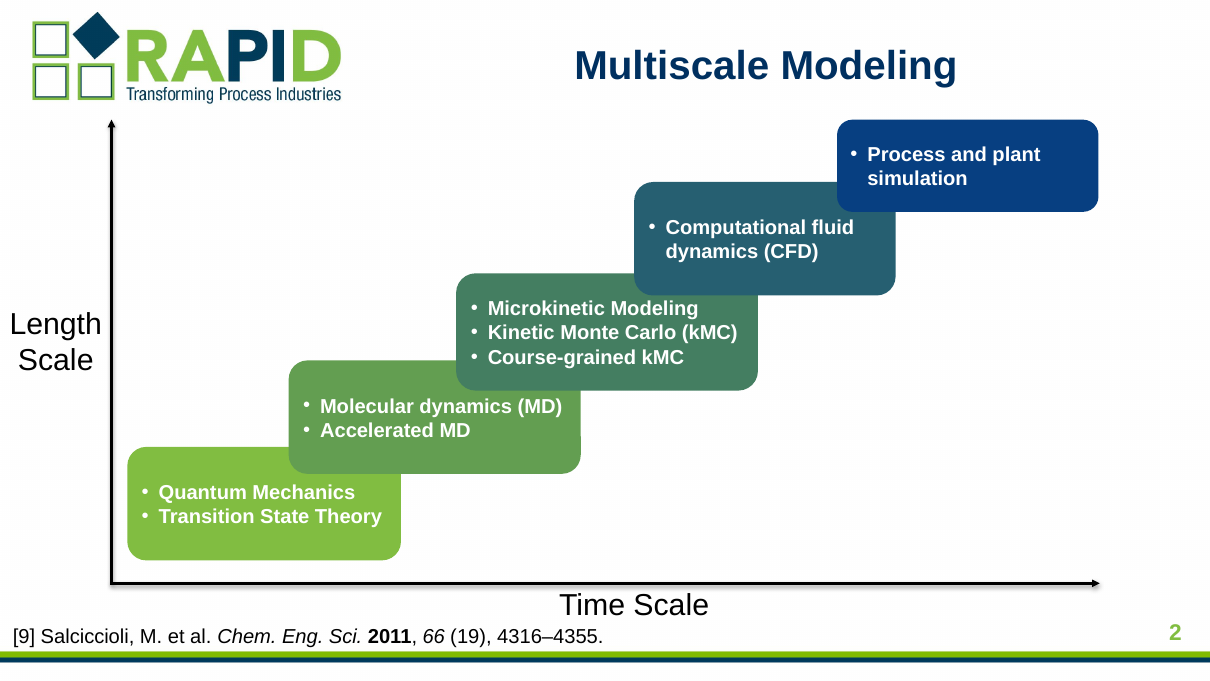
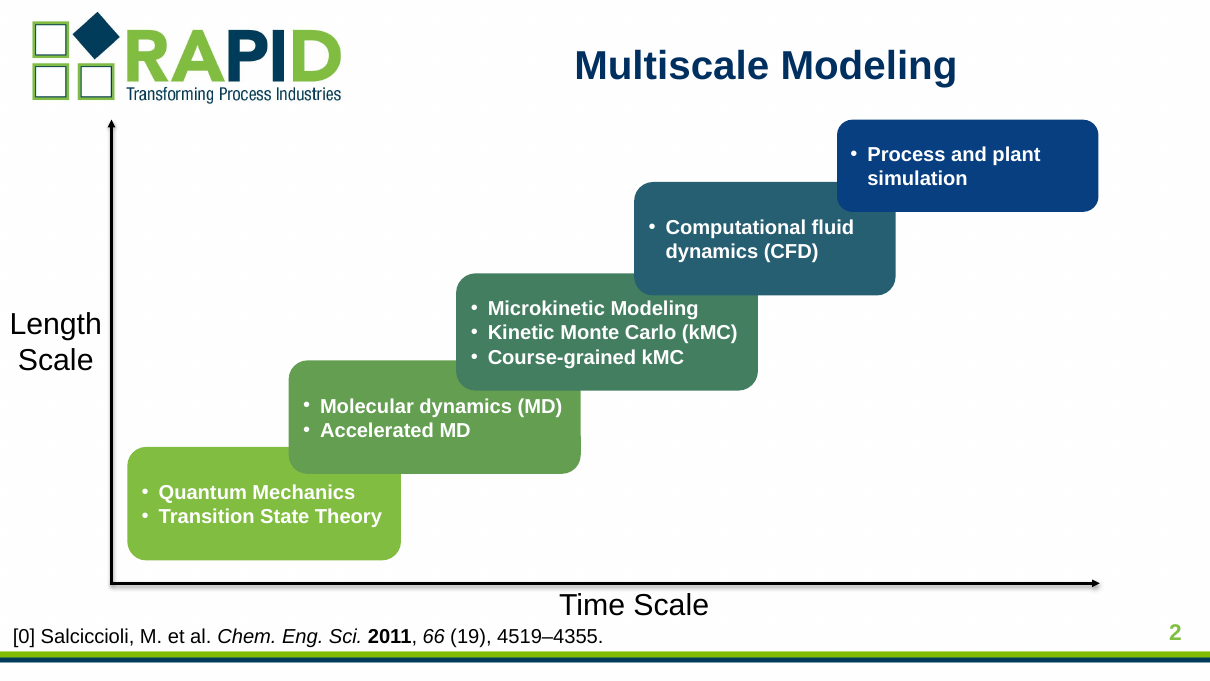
9: 9 -> 0
4316–4355: 4316–4355 -> 4519–4355
